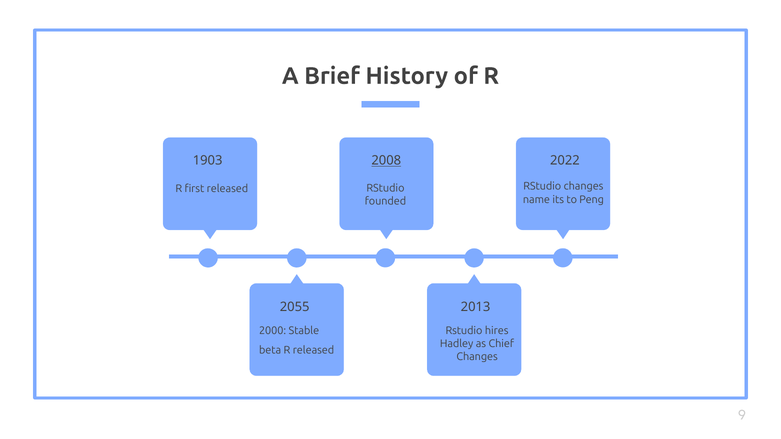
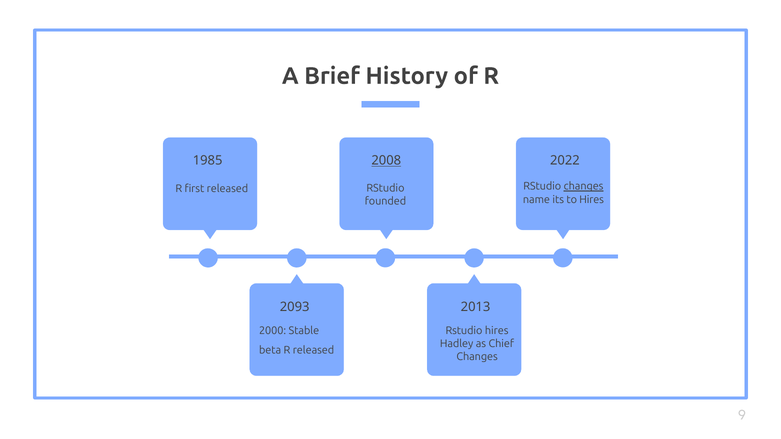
1903: 1903 -> 1985
changes at (584, 187) underline: none -> present
to Peng: Peng -> Hires
2055: 2055 -> 2093
